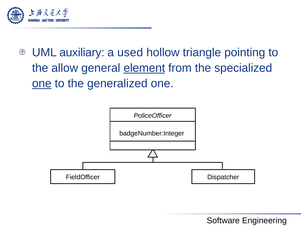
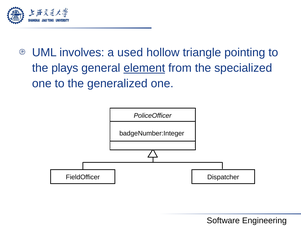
auxiliary: auxiliary -> involves
allow: allow -> plays
one at (42, 83) underline: present -> none
